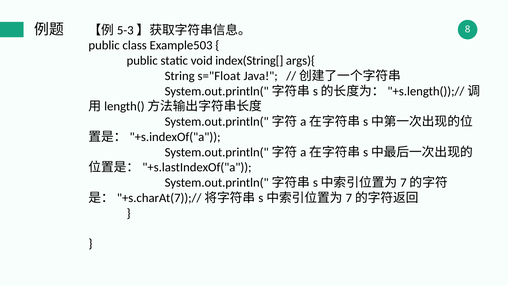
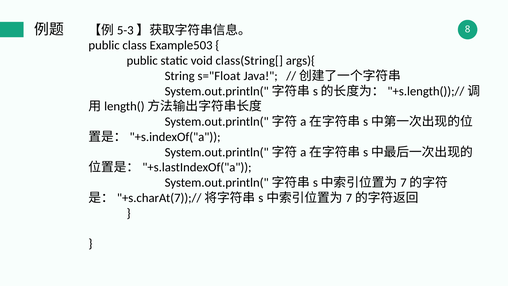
index(String[: index(String[ -> class(String[
